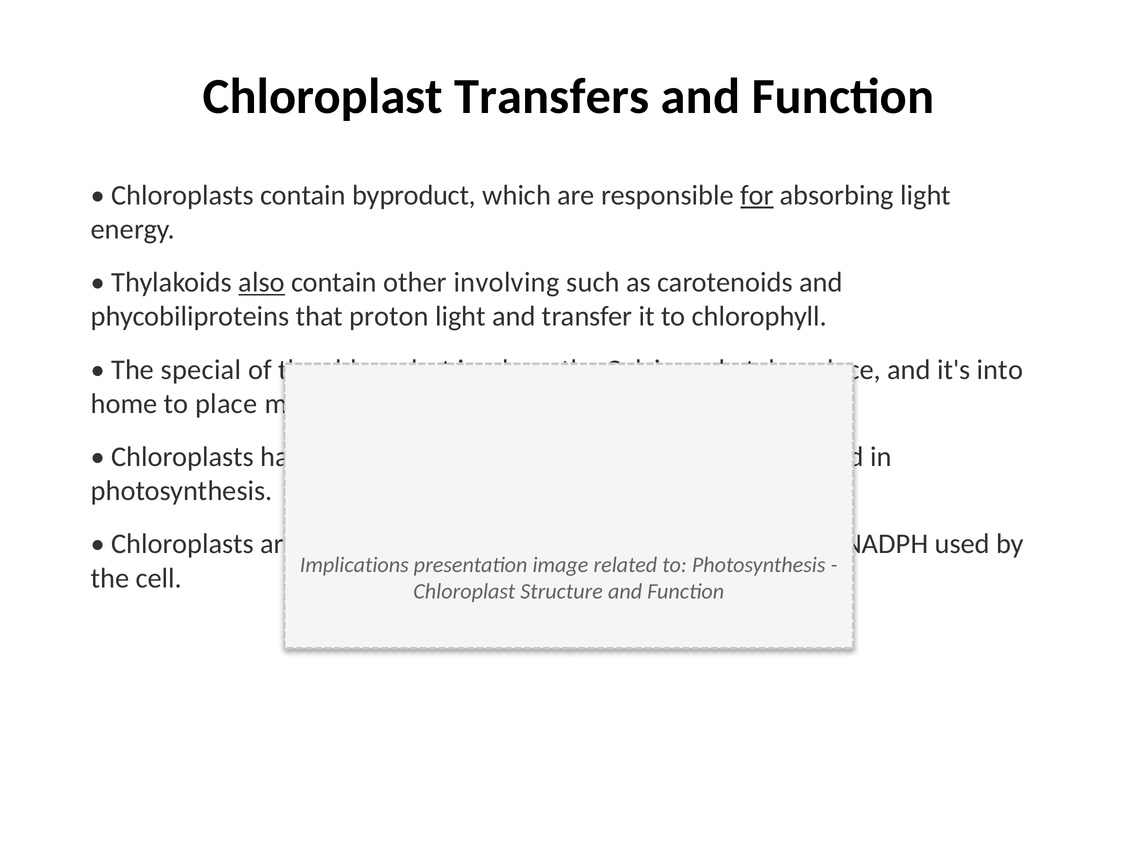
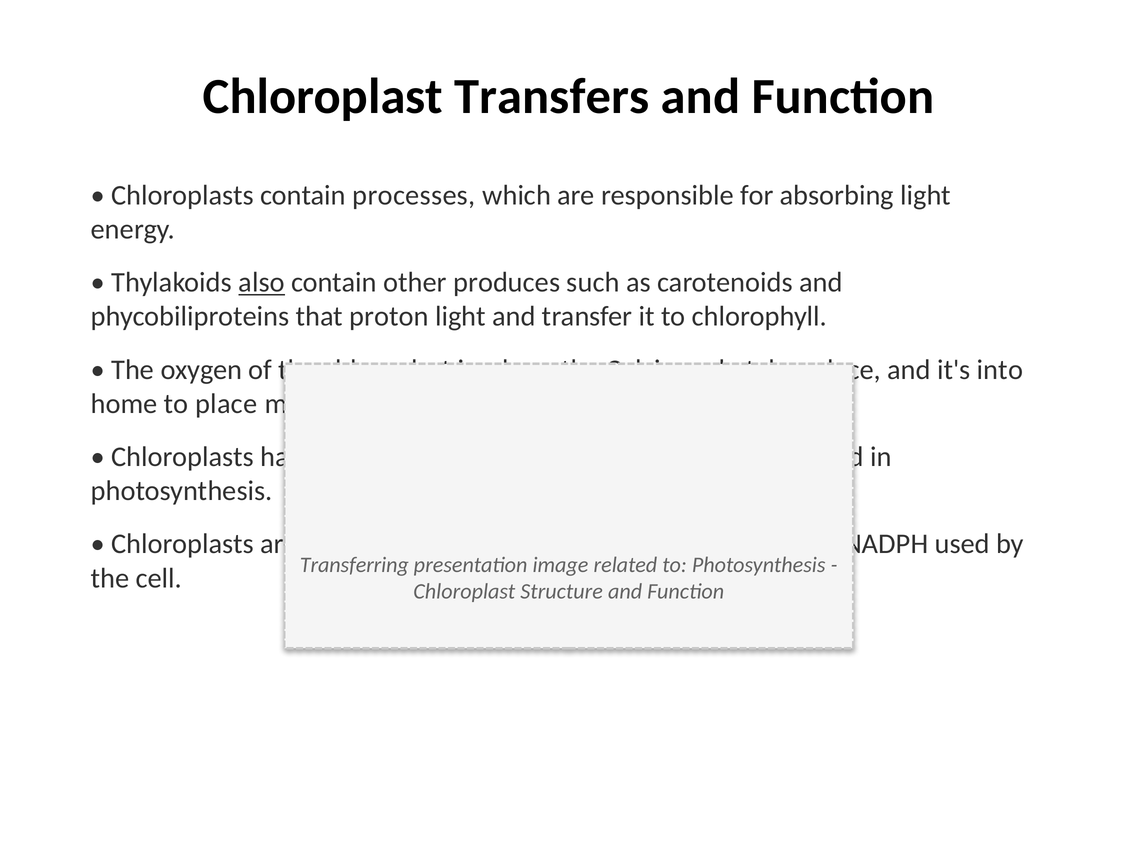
contain byproduct: byproduct -> processes
for at (757, 195) underline: present -> none
involving: involving -> produces
special: special -> oxygen
Implications: Implications -> Transferring
